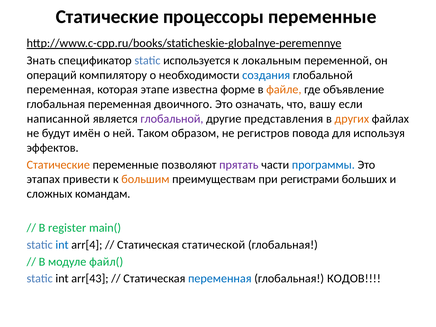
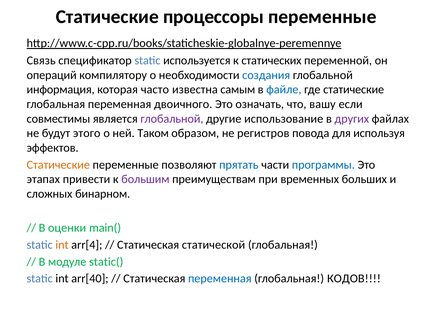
Знать: Знать -> Связь
локальным: локальным -> статических
переменная at (61, 90): переменная -> информация
этапе: этапе -> часто
форме: форме -> самым
файле colour: orange -> blue
где объявление: объявление -> статические
написанной: написанной -> совместимы
представления: представления -> использование
других colour: orange -> purple
имён: имён -> этого
прятать colour: purple -> blue
большим colour: orange -> purple
регистрами: регистрами -> временных
командам: командам -> бинарном
register: register -> оценки
int at (62, 245) colour: blue -> orange
файл(: файл( -> static(
arr[43: arr[43 -> arr[40
